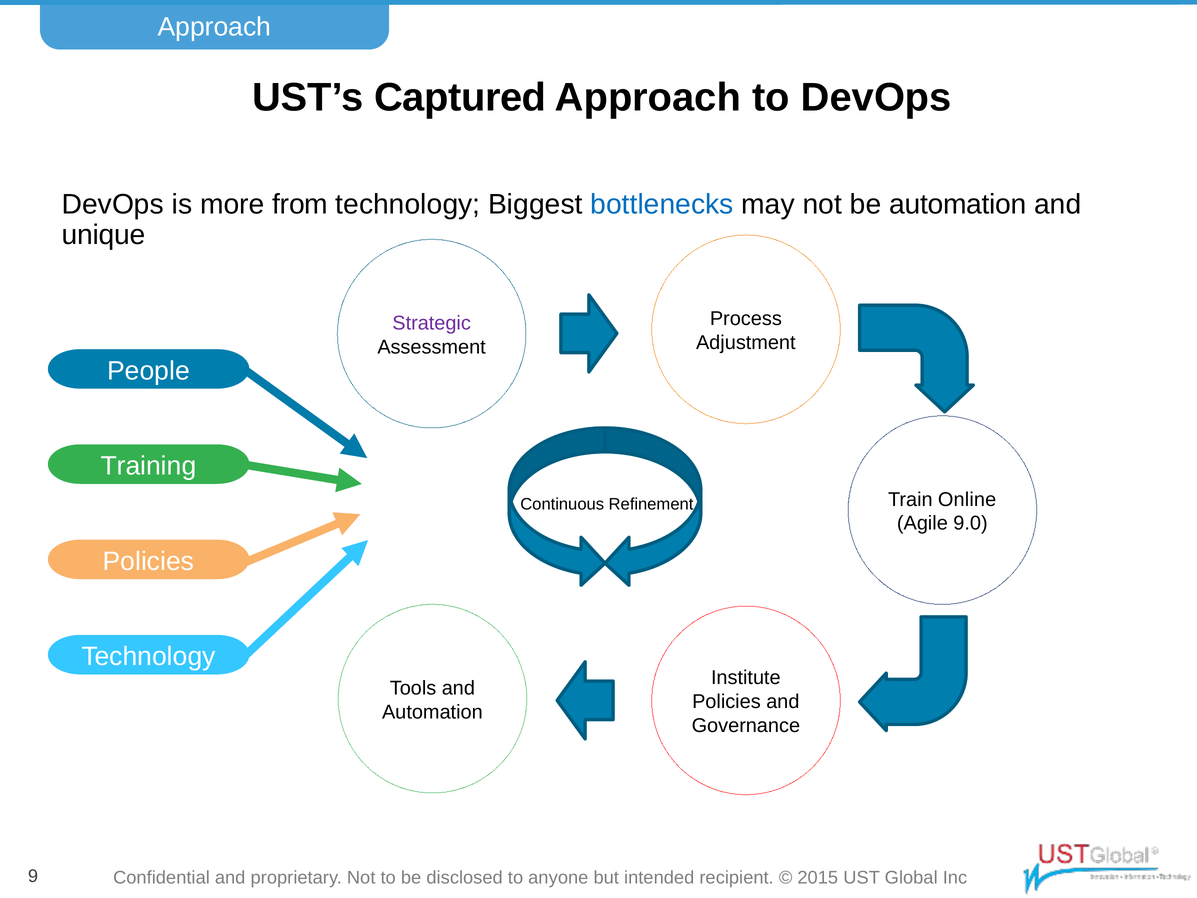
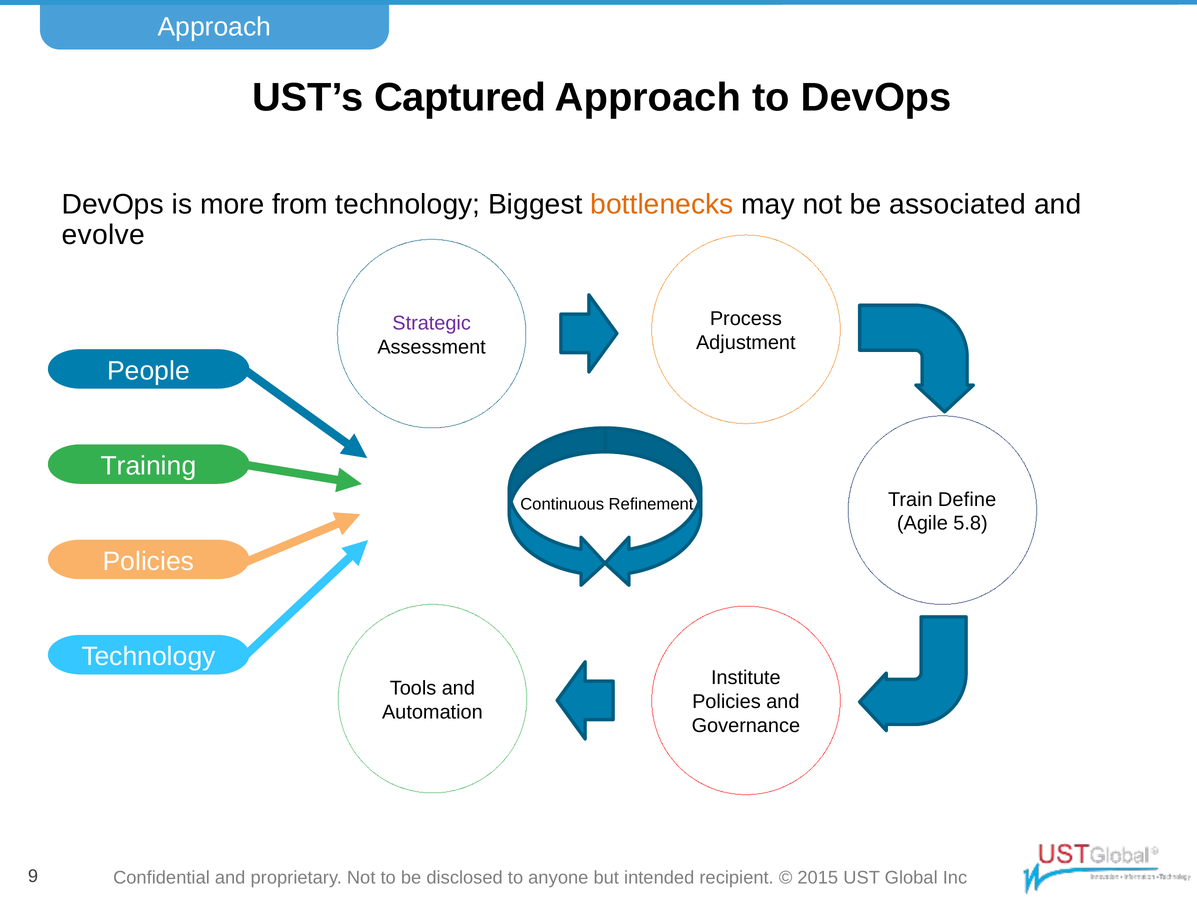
bottlenecks colour: blue -> orange
be automation: automation -> associated
unique: unique -> evolve
Online: Online -> Define
9.0: 9.0 -> 5.8
